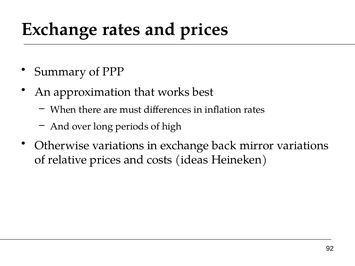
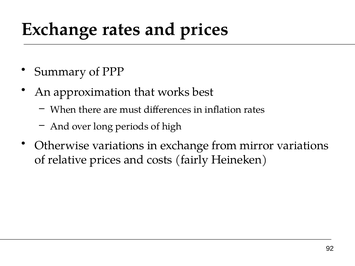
back: back -> from
ideas: ideas -> fairly
